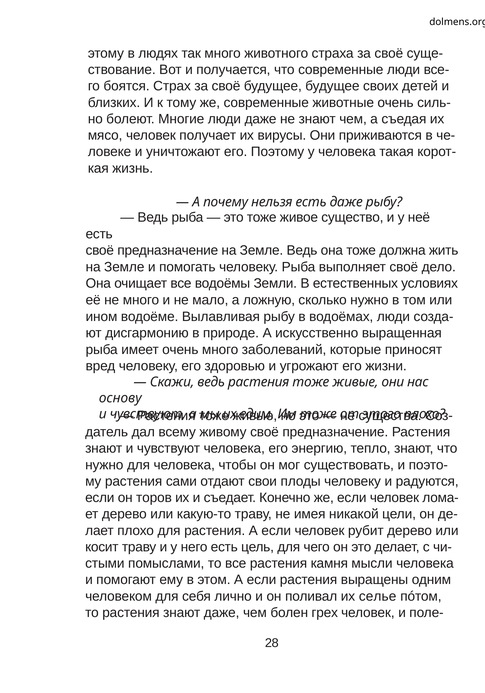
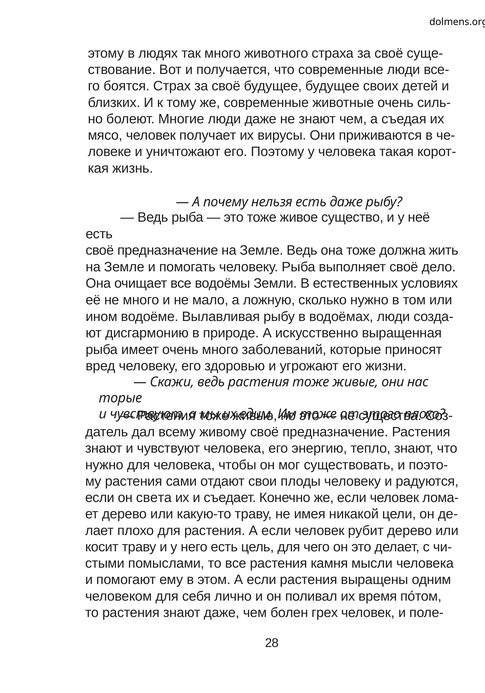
основу: основу -> торые
торов: торов -> света
селье: селье -> время
